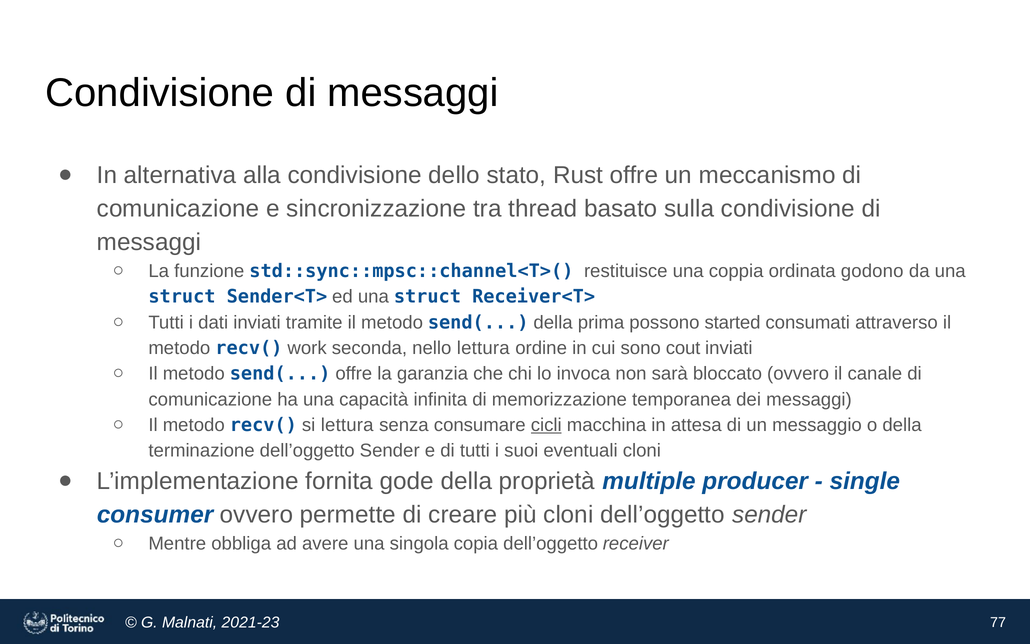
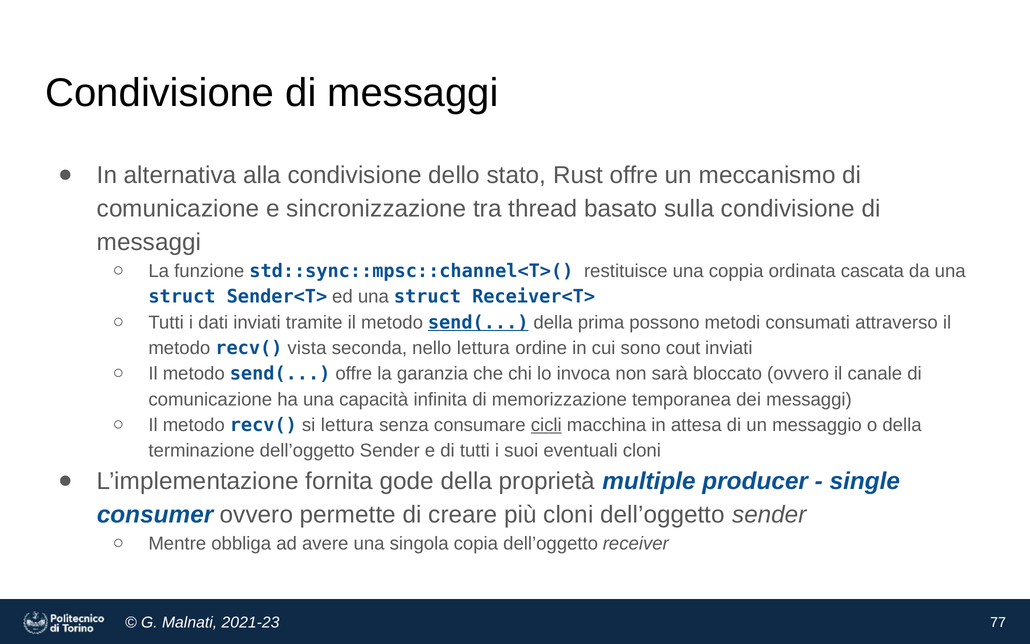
godono: godono -> cascata
send( at (478, 322) underline: none -> present
started: started -> metodi
work: work -> vista
